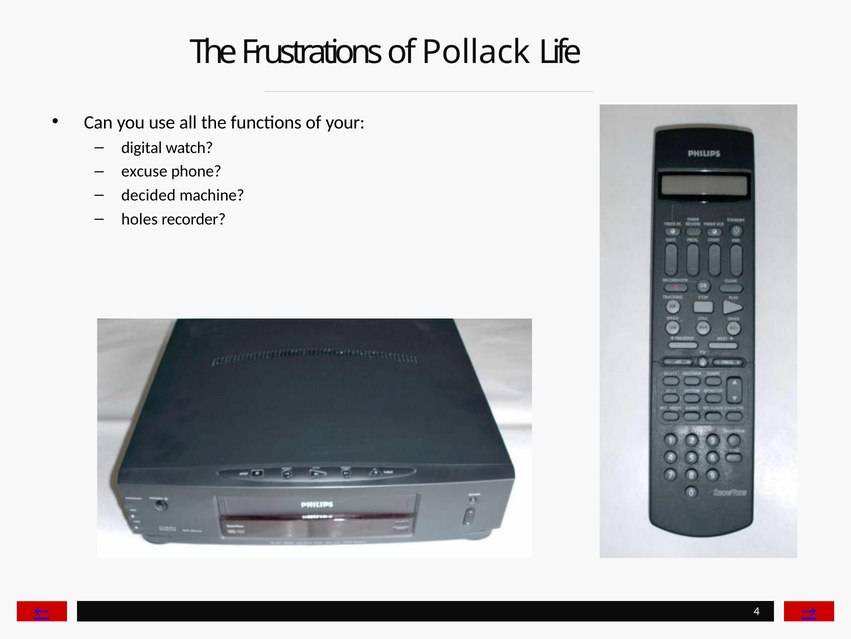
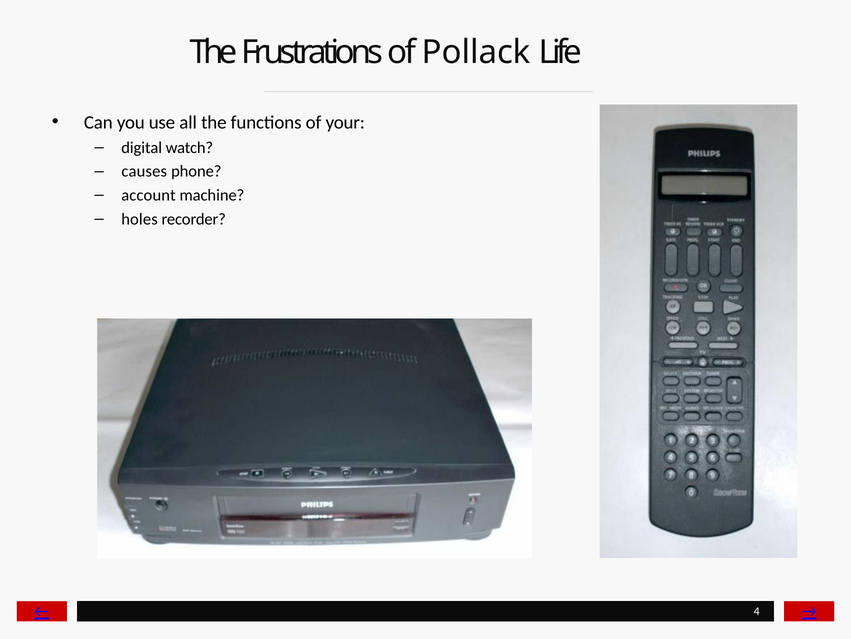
excuse: excuse -> causes
decided: decided -> account
